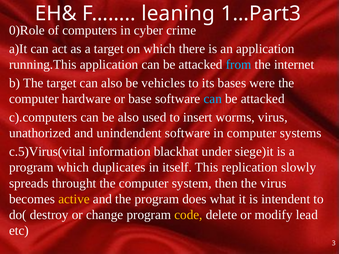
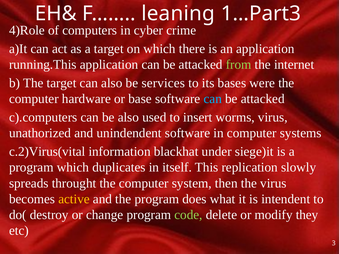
0)Role: 0)Role -> 4)Role
from colour: light blue -> light green
vehicles: vehicles -> services
c.5)Virus(vital: c.5)Virus(vital -> c.2)Virus(vital
code colour: yellow -> light green
lead: lead -> they
